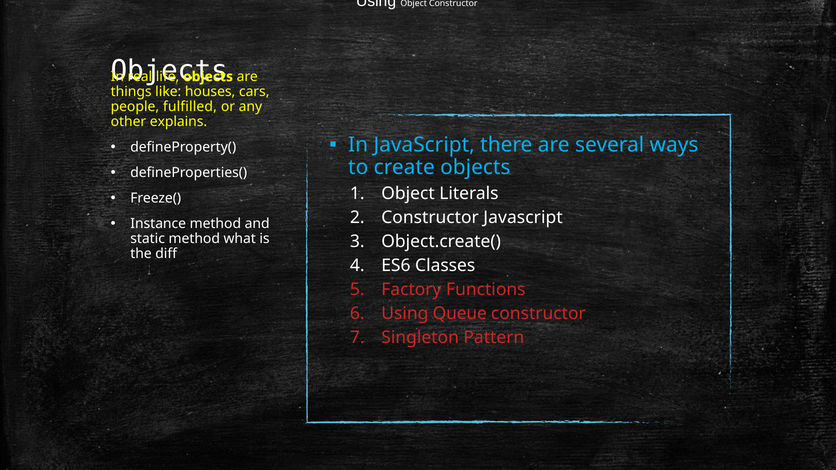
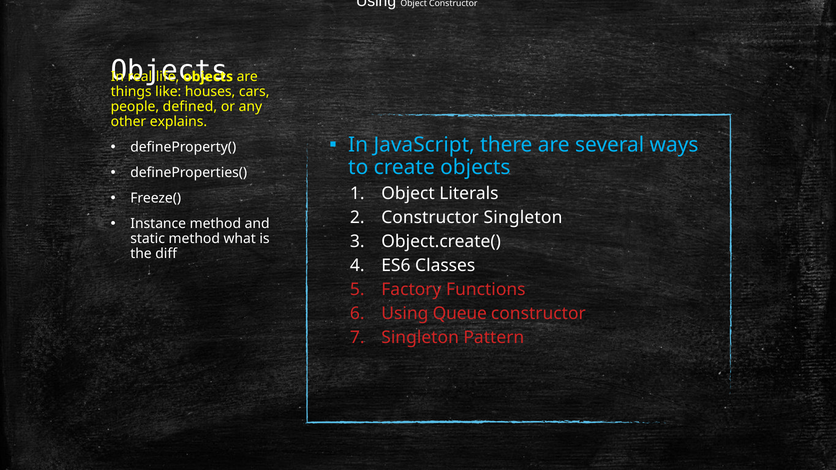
fulfilled: fulfilled -> defined
Constructor Javascript: Javascript -> Singleton
